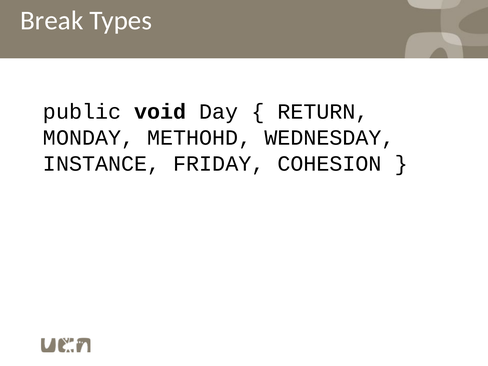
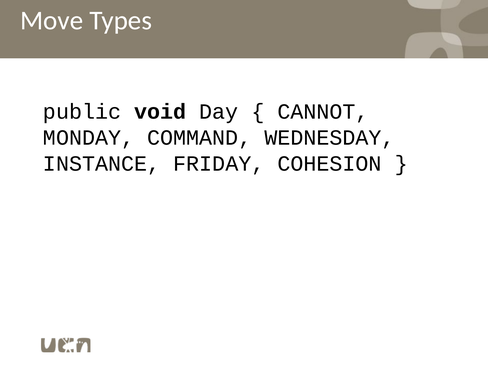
Break: Break -> Move
RETURN: RETURN -> CANNOT
METHOHD: METHOHD -> COMMAND
